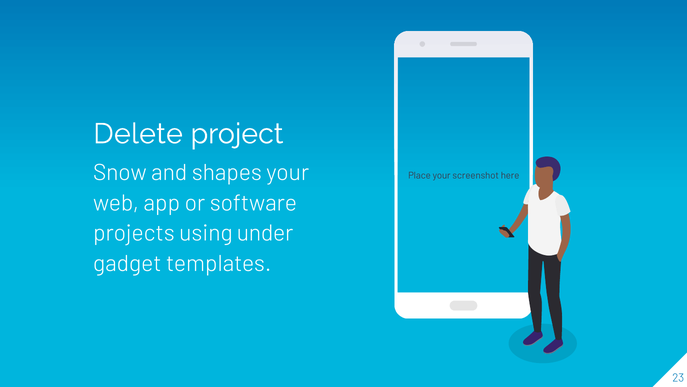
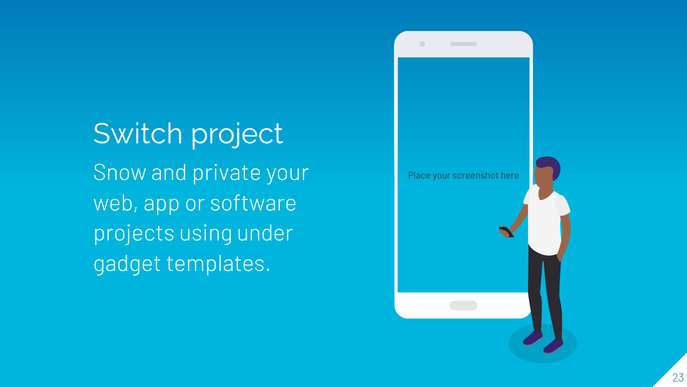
Delete: Delete -> Switch
shapes: shapes -> private
